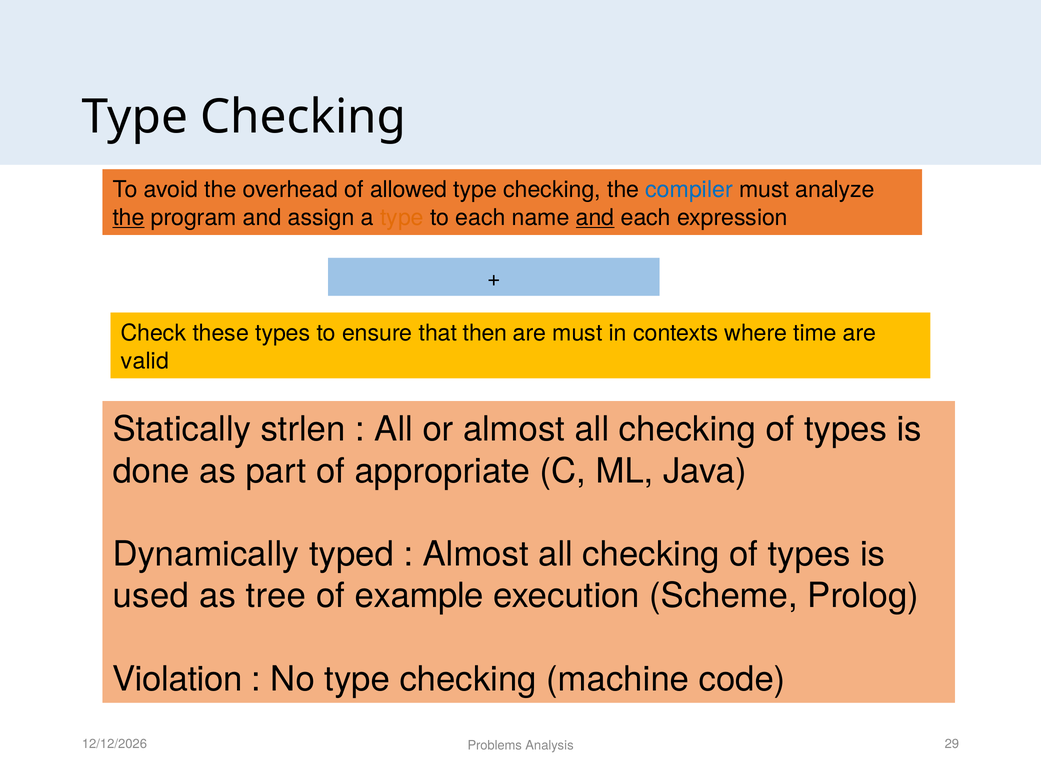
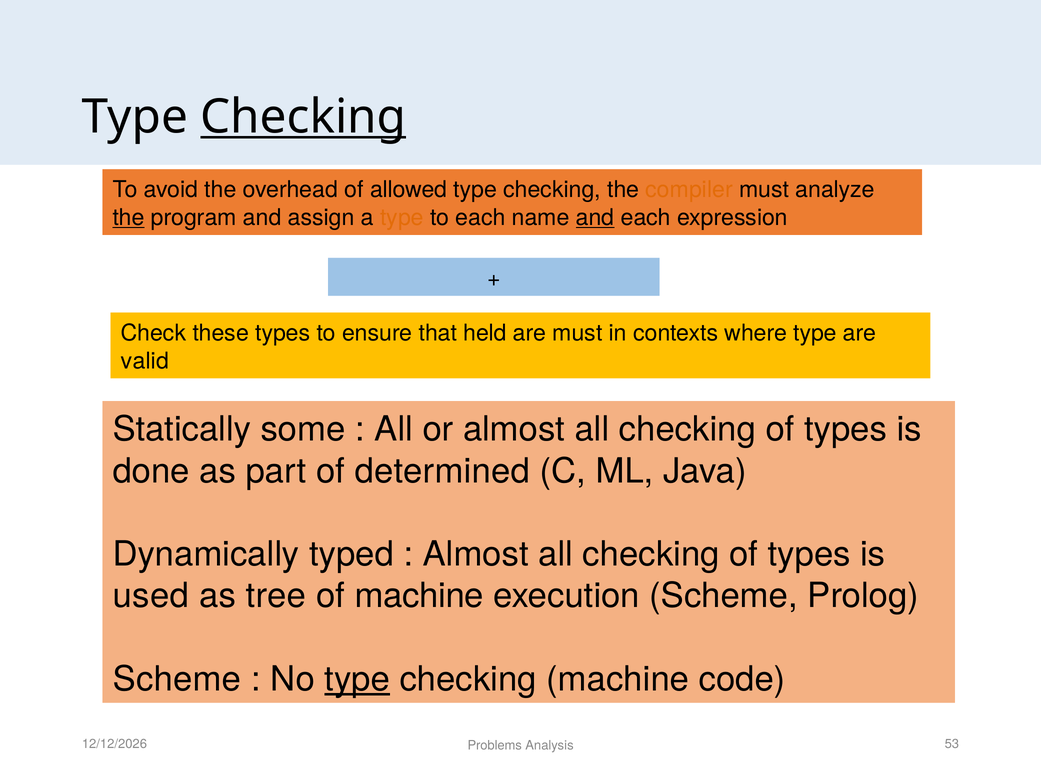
Checking at (303, 117) underline: none -> present
compiler colour: blue -> orange
then: then -> held
where time: time -> type
strlen: strlen -> some
appropriate: appropriate -> determined
of example: example -> machine
Violation at (177, 679): Violation -> Scheme
type at (357, 679) underline: none -> present
29: 29 -> 53
